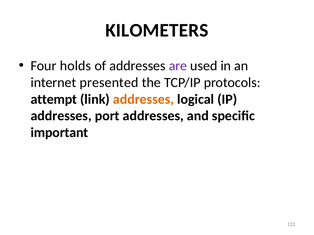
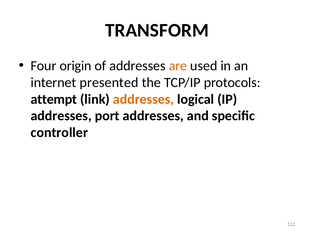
KILOMETERS: KILOMETERS -> TRANSFORM
holds: holds -> origin
are colour: purple -> orange
important: important -> controller
